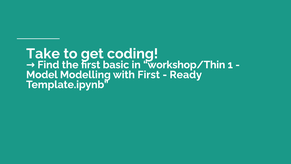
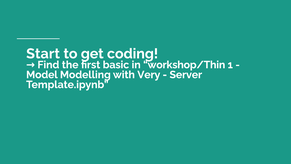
Take: Take -> Start
with First: First -> Very
Ready: Ready -> Server
